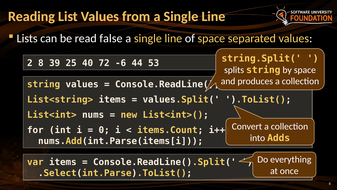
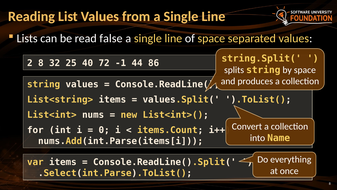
39: 39 -> 32
-6: -6 -> -1
53: 53 -> 86
Adds: Adds -> Name
